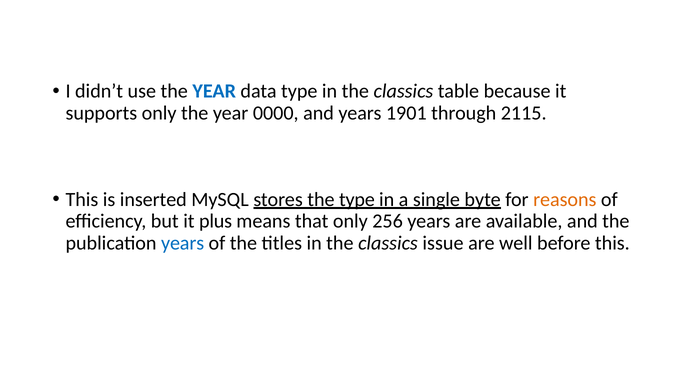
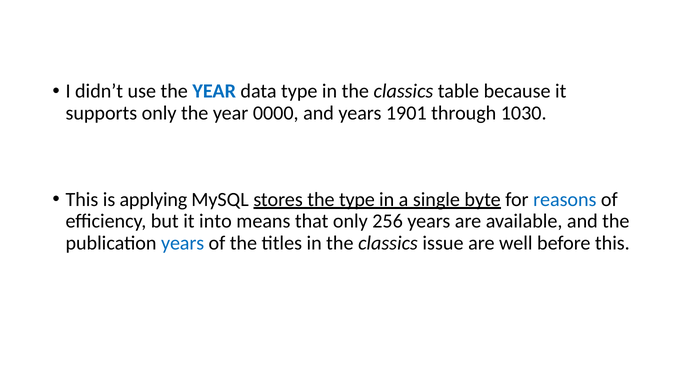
2115: 2115 -> 1030
inserted: inserted -> applying
reasons colour: orange -> blue
plus: plus -> into
